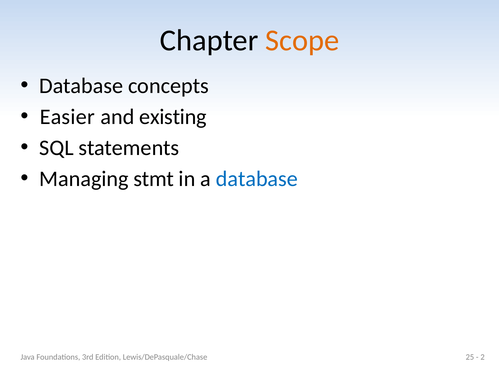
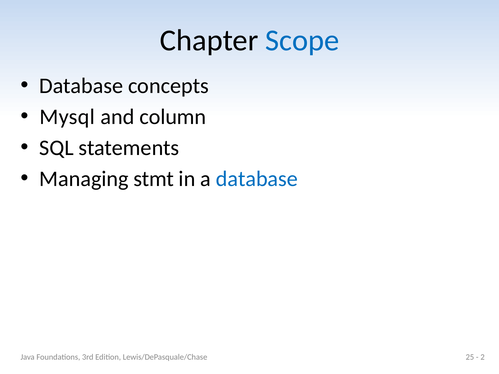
Scope colour: orange -> blue
Easier: Easier -> Mysql
existing: existing -> column
